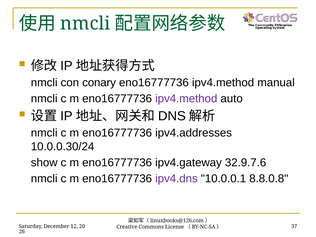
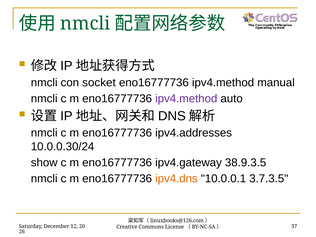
conary: conary -> socket
32.9.7.6: 32.9.7.6 -> 38.9.3.5
ipv4.dns colour: purple -> orange
8.8.0.8: 8.8.0.8 -> 3.7.3.5
